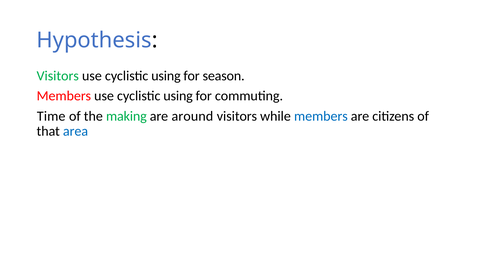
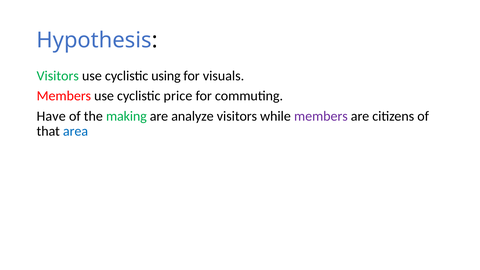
season: season -> visuals
Members use cyclistic using: using -> price
Time: Time -> Have
around: around -> analyze
members at (321, 116) colour: blue -> purple
